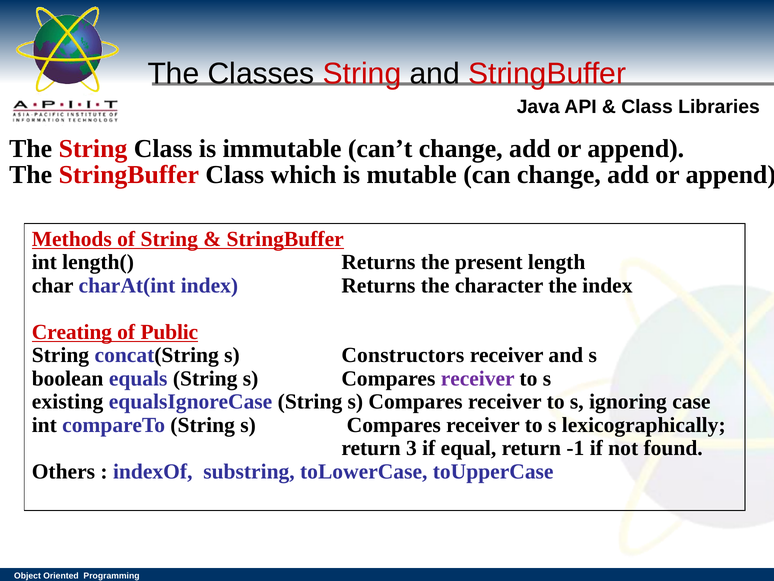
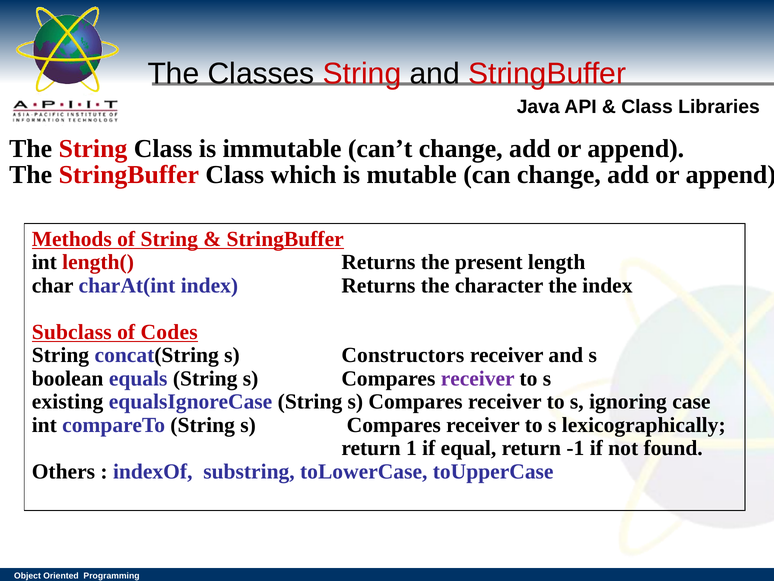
length( colour: black -> red
Creating: Creating -> Subclass
Public: Public -> Codes
3: 3 -> 1
